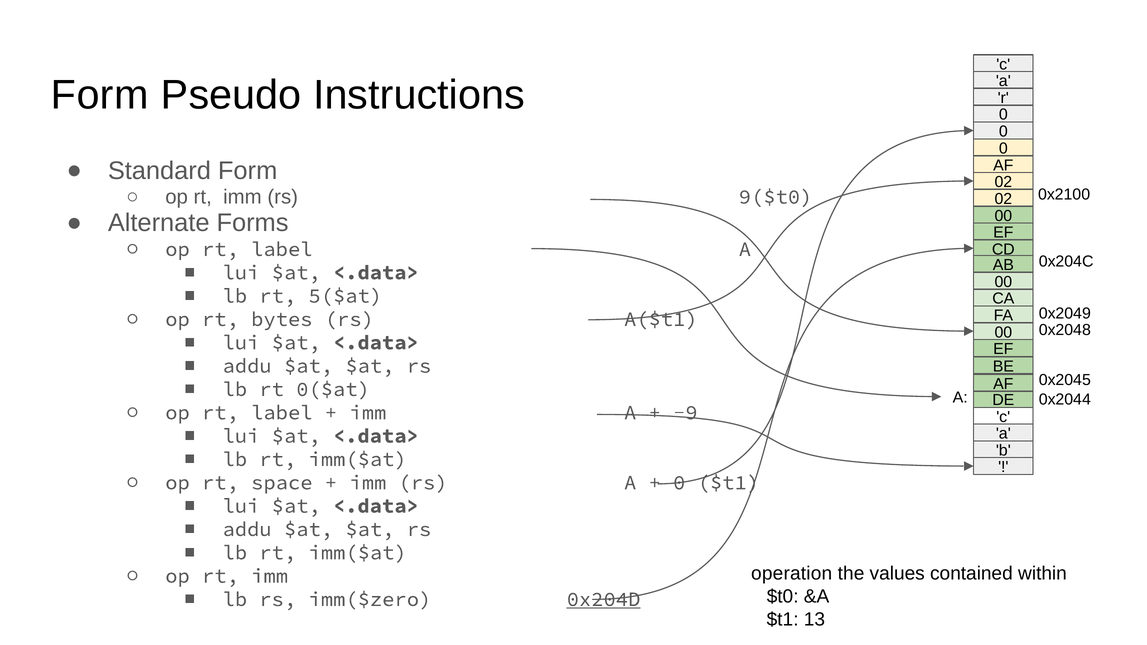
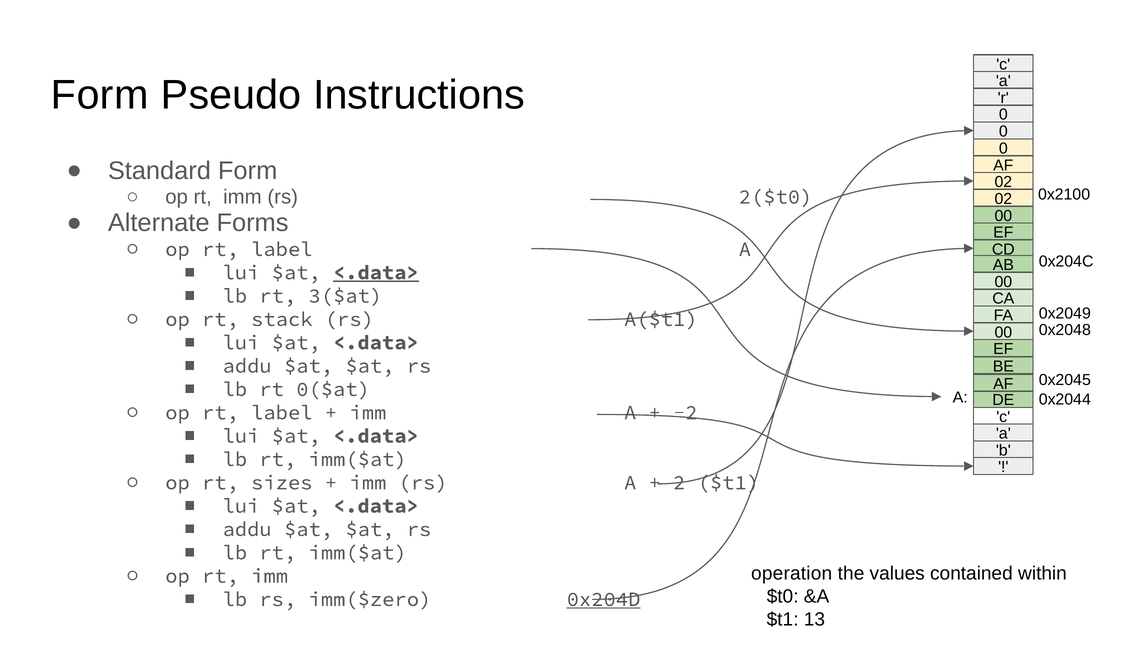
9($t0: 9($t0 -> 2($t0
<.data> at (376, 273) underline: none -> present
5($at: 5($at -> 3($at
bytes: bytes -> stack
-9: -9 -> -2
space: space -> sizes
0 at (679, 483): 0 -> 2
